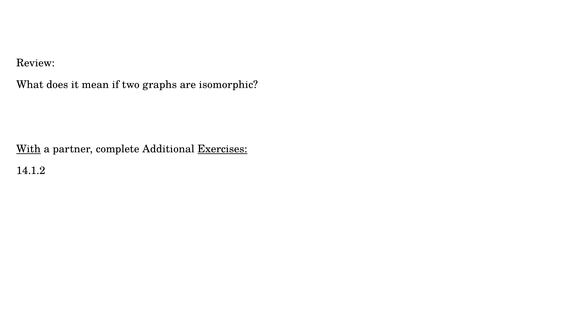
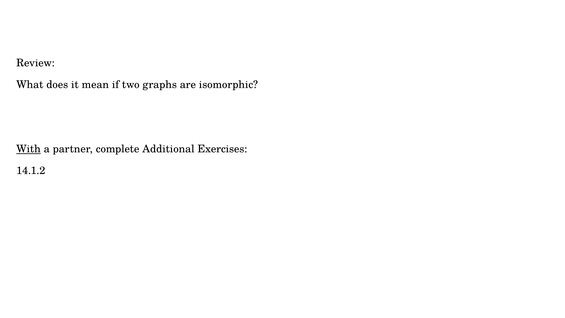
Exercises underline: present -> none
